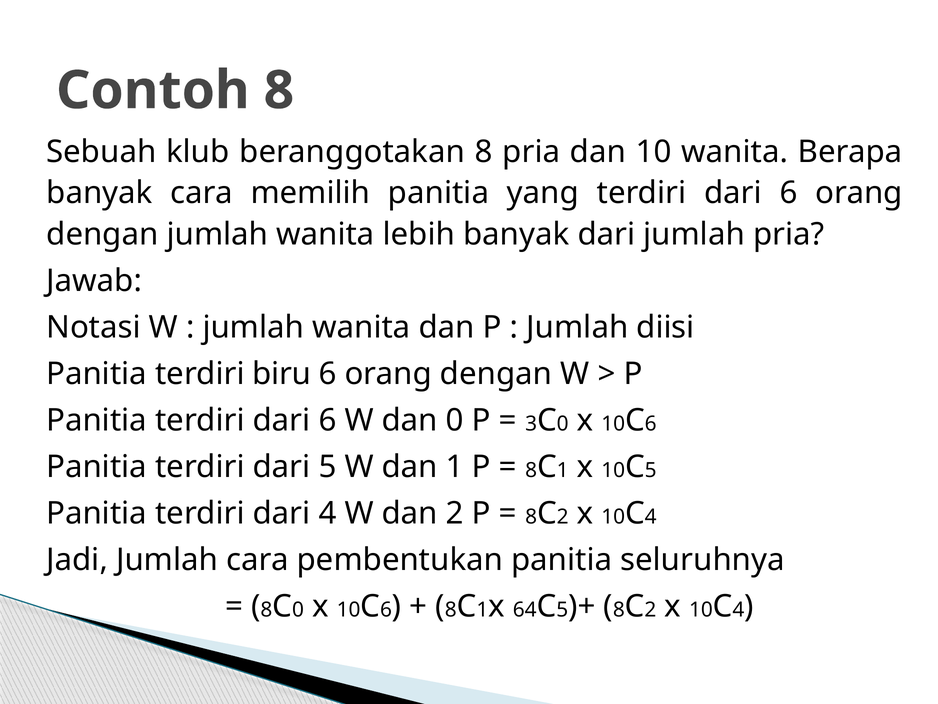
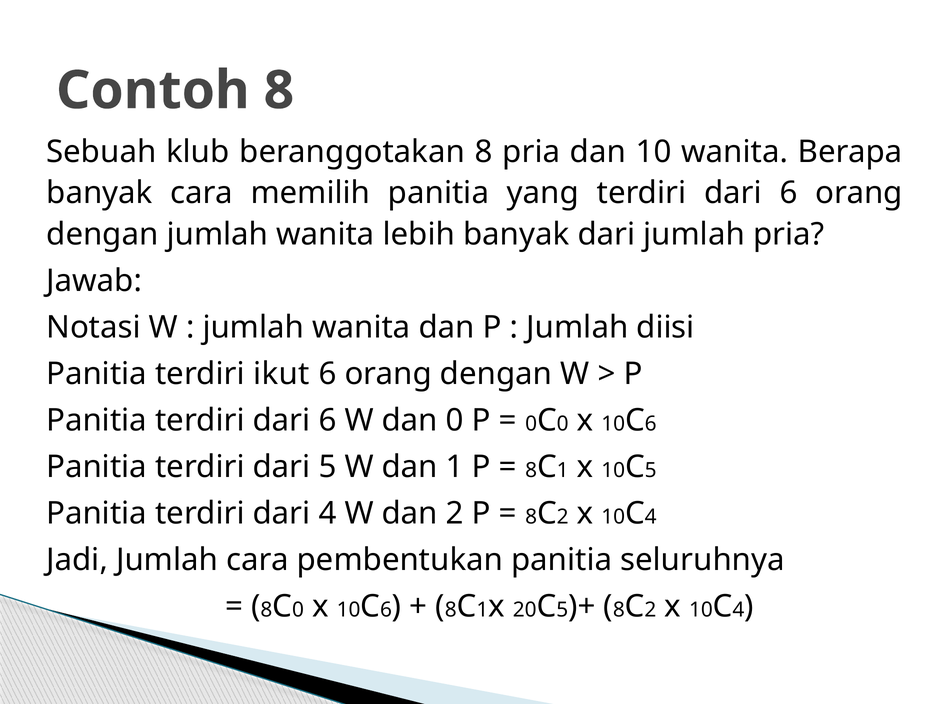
biru: biru -> ikut
3 at (531, 423): 3 -> 0
64: 64 -> 20
